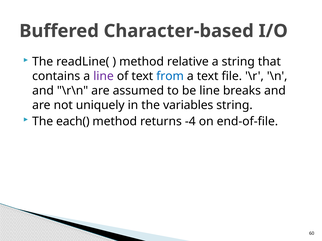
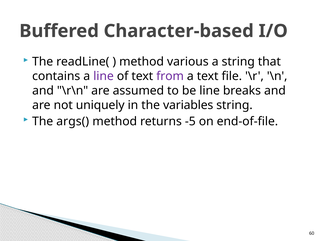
relative: relative -> various
from colour: blue -> purple
each(: each( -> args(
-4: -4 -> -5
